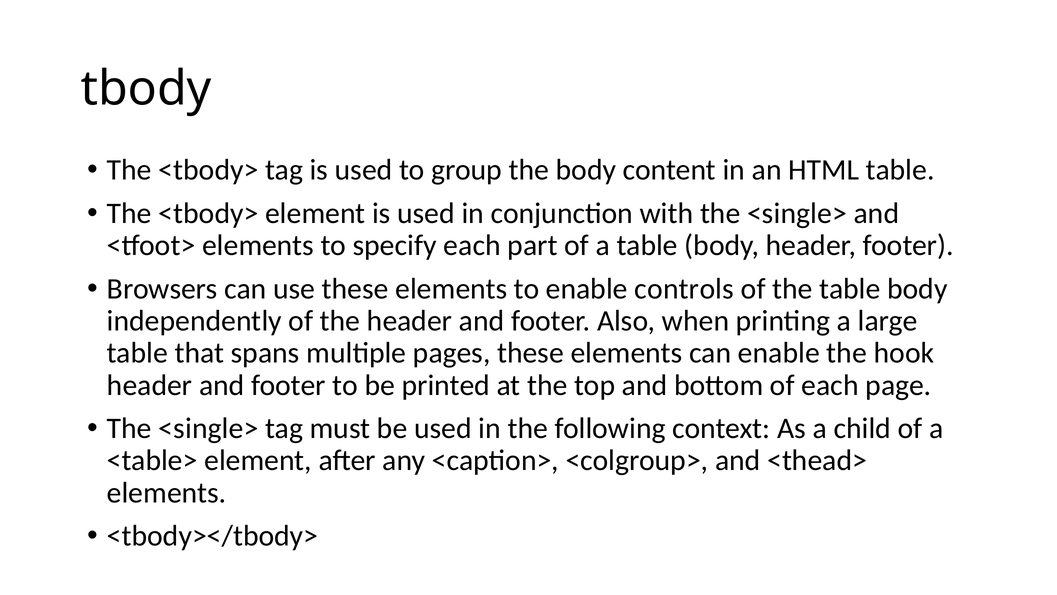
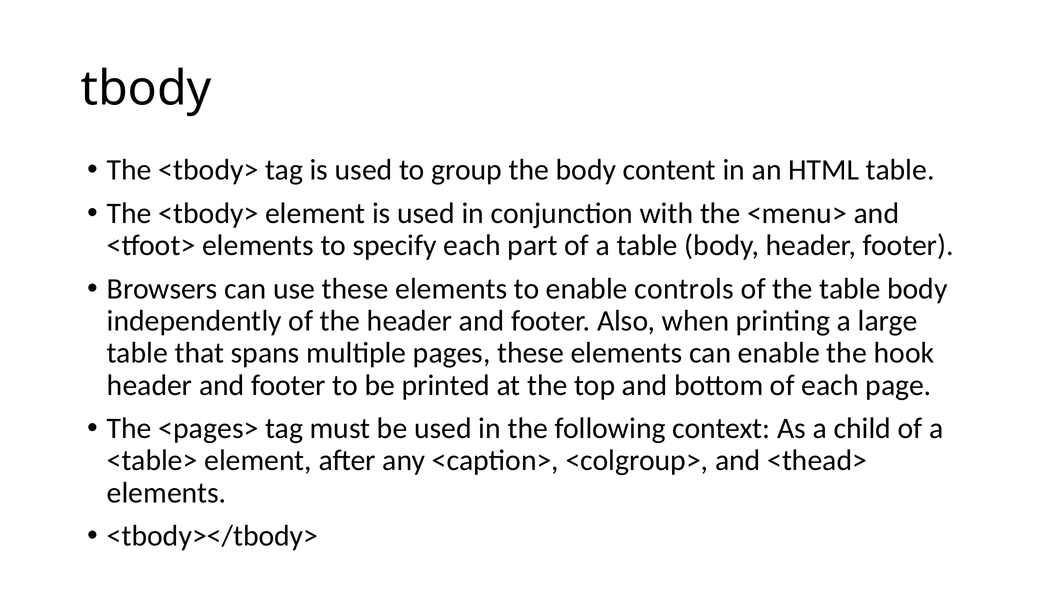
with the <single>: <single> -> <menu>
<single> at (208, 428): <single> -> <pages>
